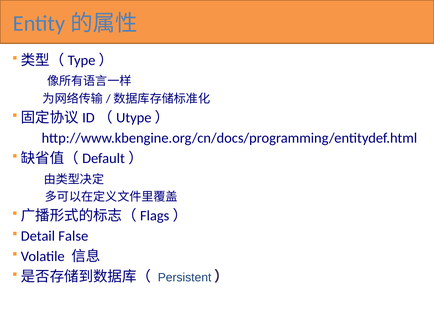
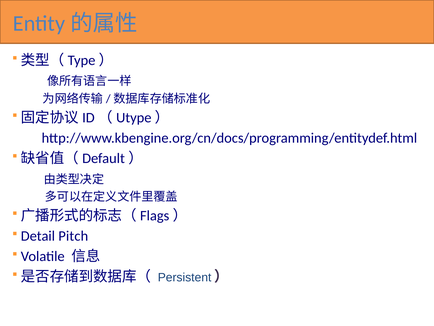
False: False -> Pitch
